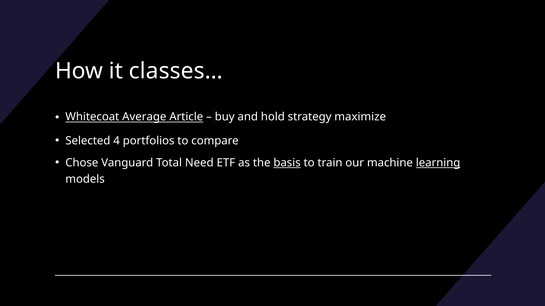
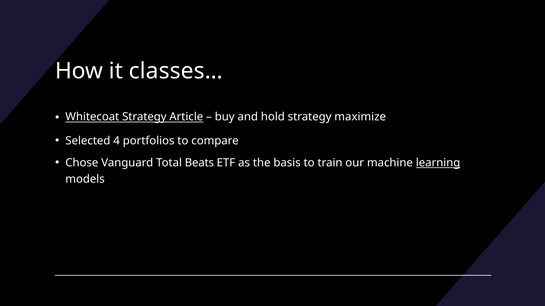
Whitecoat Average: Average -> Strategy
Need: Need -> Beats
basis underline: present -> none
